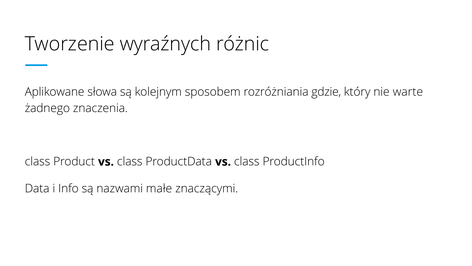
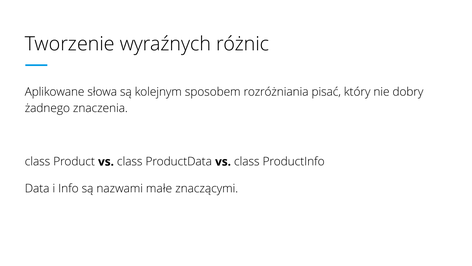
gdzie: gdzie -> pisać
warte: warte -> dobry
